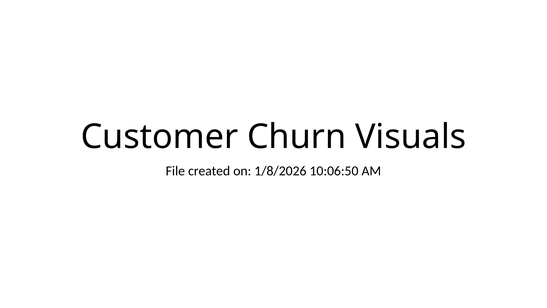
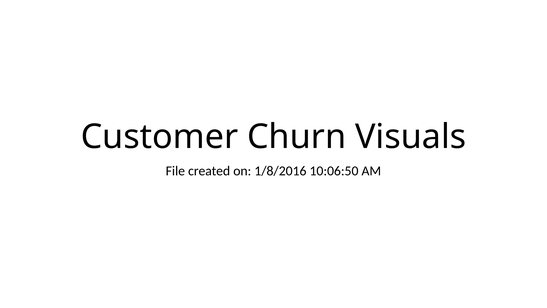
1/8/2026: 1/8/2026 -> 1/8/2016
